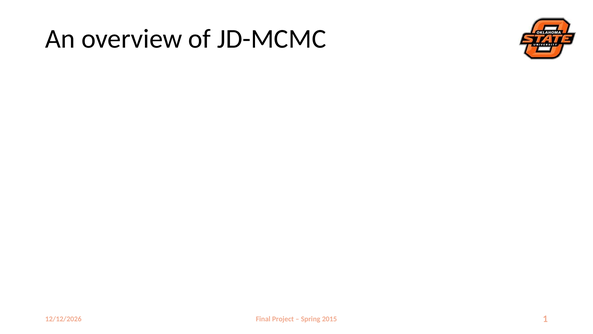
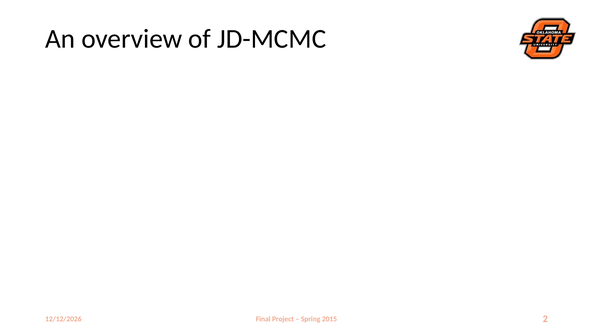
1: 1 -> 2
